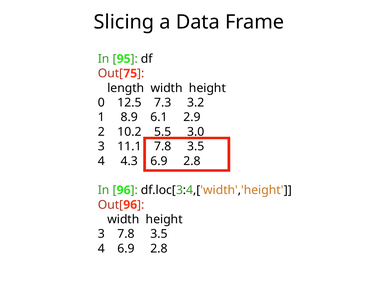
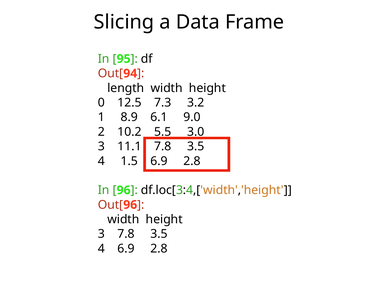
75: 75 -> 94
2.9: 2.9 -> 9.0
4.3: 4.3 -> 1.5
